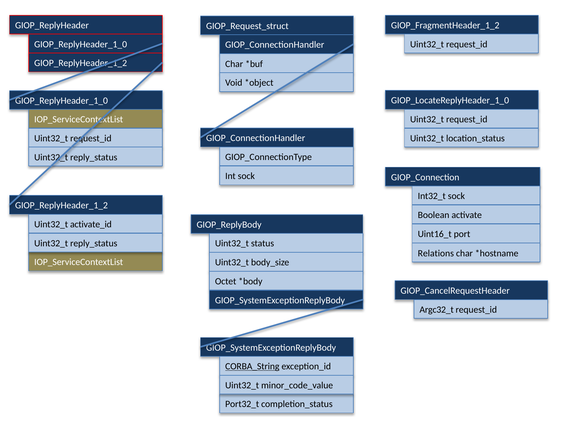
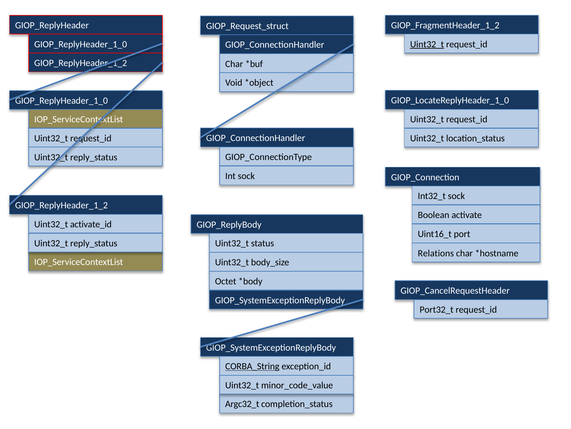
Uint32_t at (427, 44) underline: none -> present
Argc32_t: Argc32_t -> Port32_t
Port32_t: Port32_t -> Argc32_t
